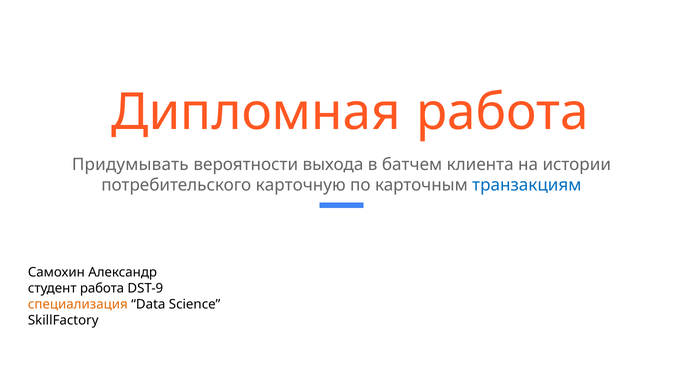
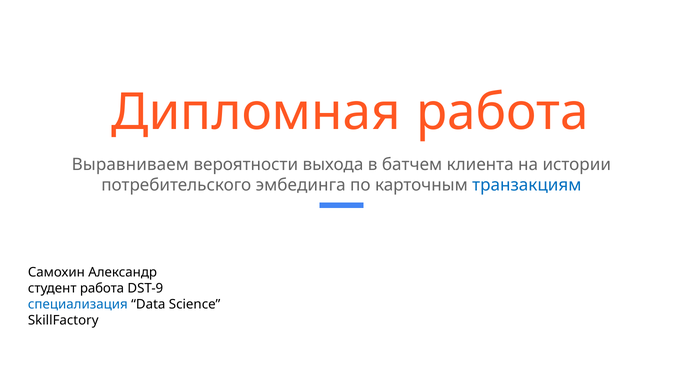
Придумывать: Придумывать -> Выравниваем
карточную: карточную -> эмбединга
специализация colour: orange -> blue
